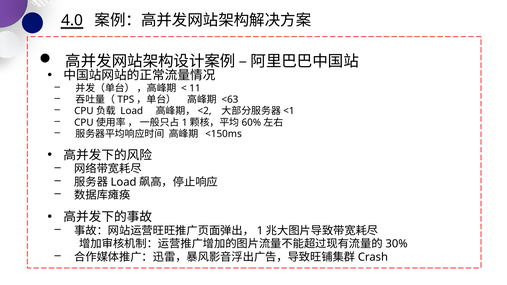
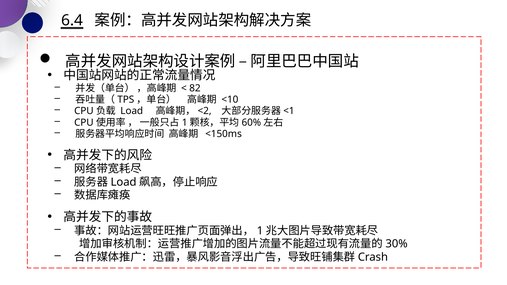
4.0: 4.0 -> 6.4
11: 11 -> 82
<63: <63 -> <10
